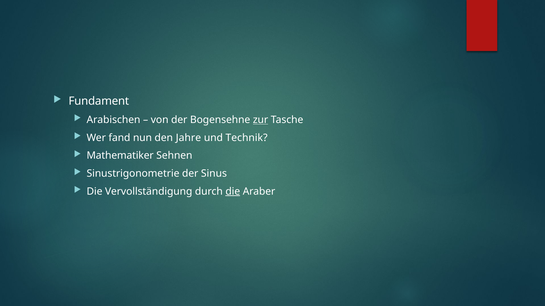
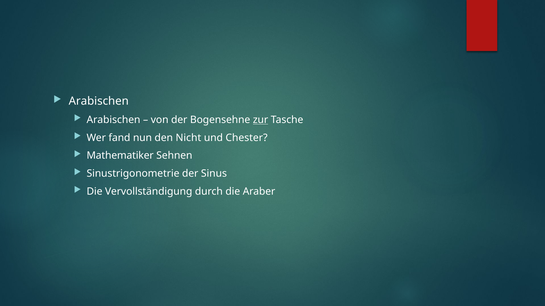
Fundament at (99, 101): Fundament -> Arabischen
Jahre: Jahre -> Nicht
Technik: Technik -> Chester
die at (233, 192) underline: present -> none
